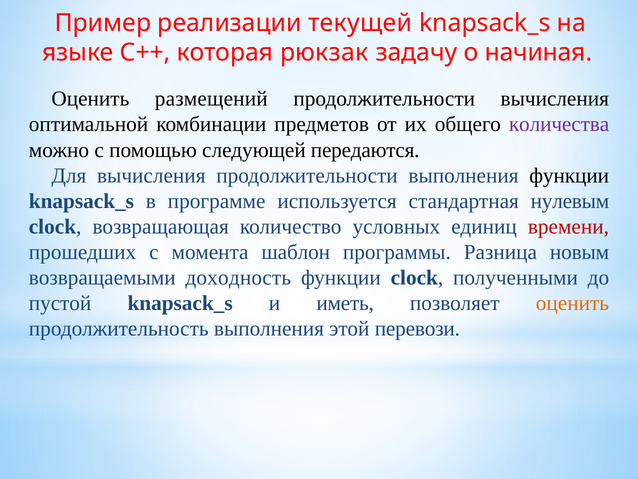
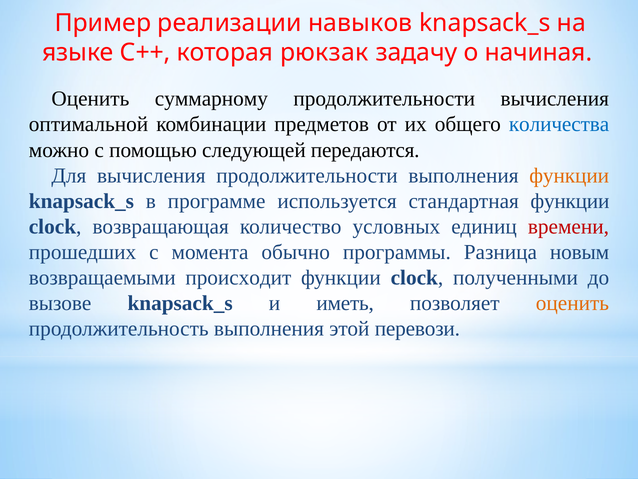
текущей: текущей -> навыков
размещений: размещений -> суммарному
количества colour: purple -> blue
функции at (569, 175) colour: black -> orange
стандартная нулевым: нулевым -> функции
шаблон: шаблон -> обычно
доходность: доходность -> происходит
пустой: пустой -> вызове
